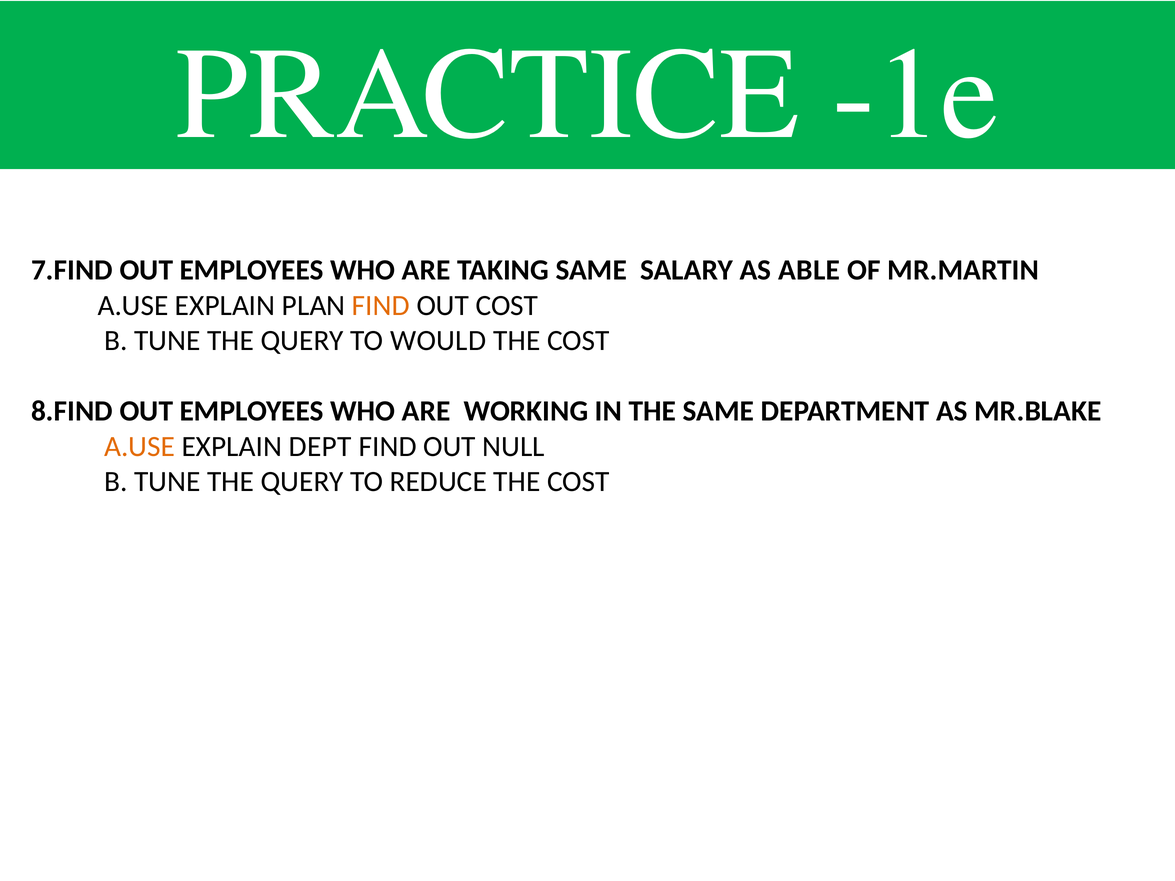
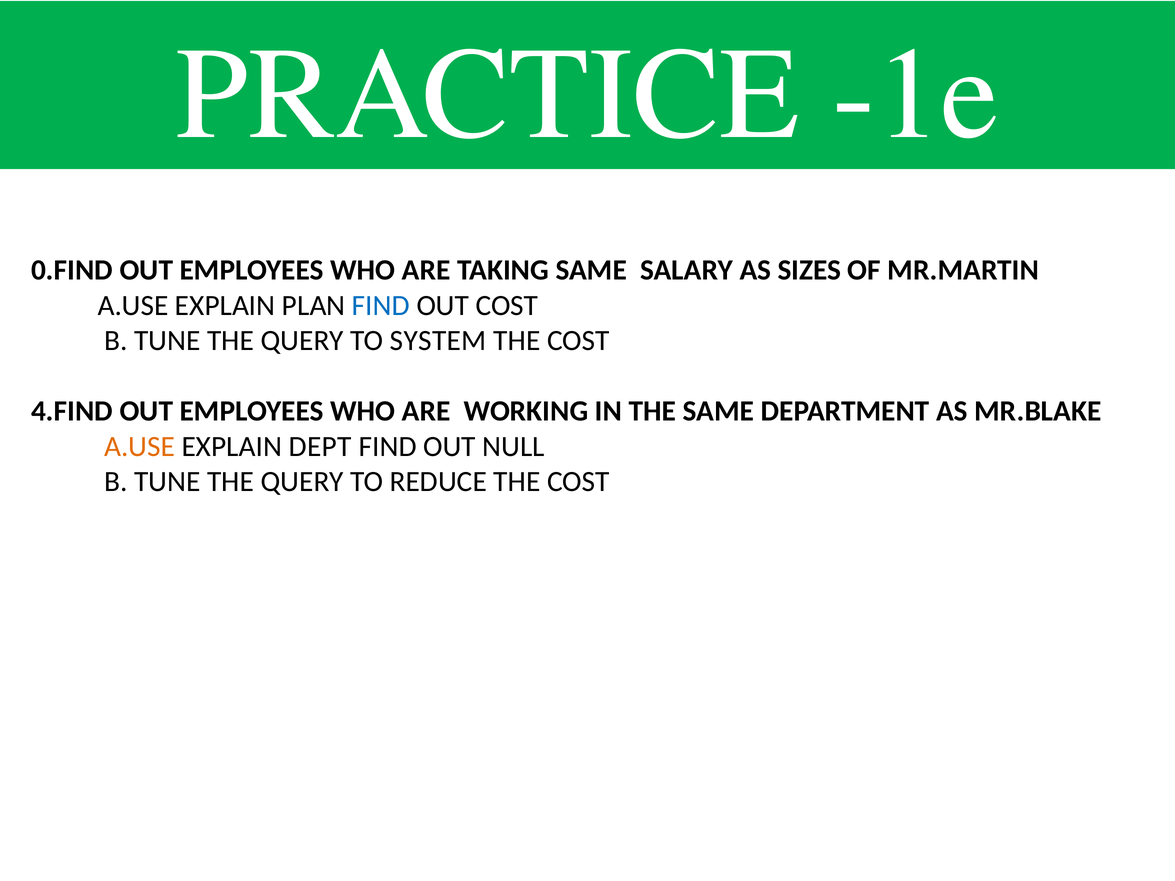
7.FIND: 7.FIND -> 0.FIND
ABLE: ABLE -> SIZES
FIND at (381, 305) colour: orange -> blue
WOULD: WOULD -> SYSTEM
8.FIND: 8.FIND -> 4.FIND
